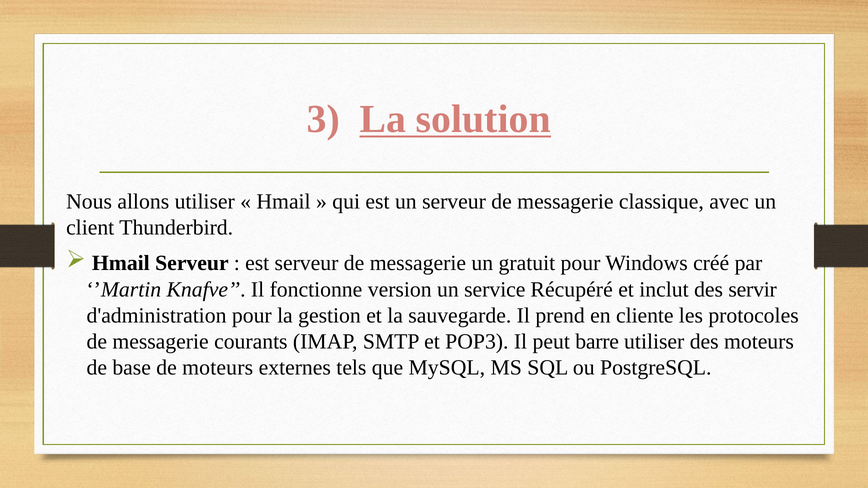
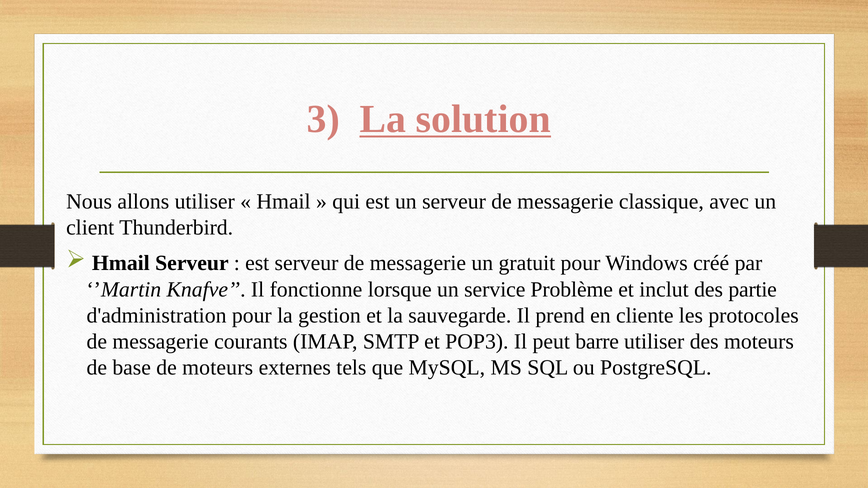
version: version -> lorsque
Récupéré: Récupéré -> Problème
servir: servir -> partie
